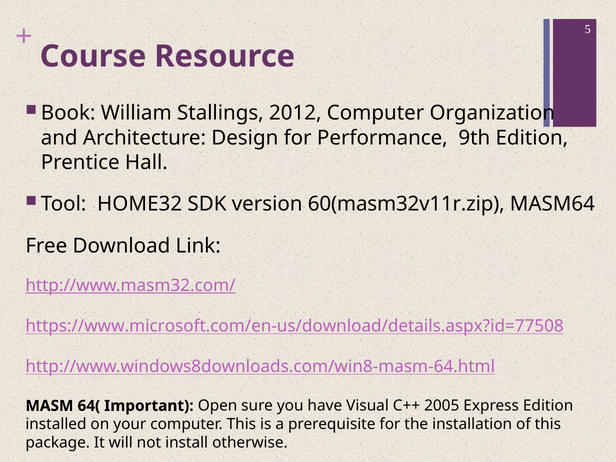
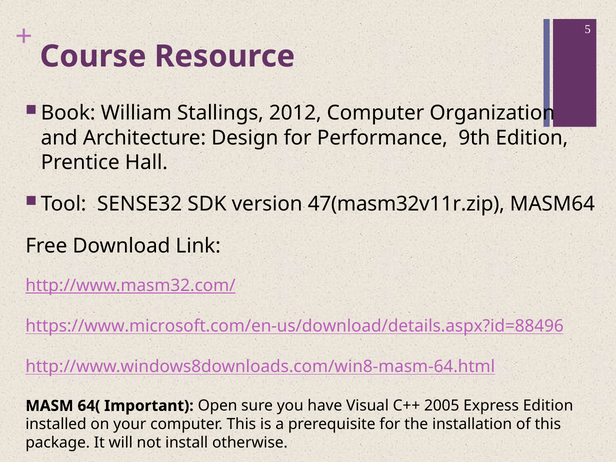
HOME32: HOME32 -> SENSE32
60(masm32v11r.zip: 60(masm32v11r.zip -> 47(masm32v11r.zip
https://www.microsoft.com/en-us/download/details.aspx?id=77508: https://www.microsoft.com/en-us/download/details.aspx?id=77508 -> https://www.microsoft.com/en-us/download/details.aspx?id=88496
